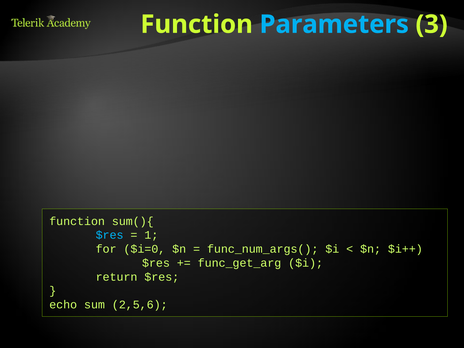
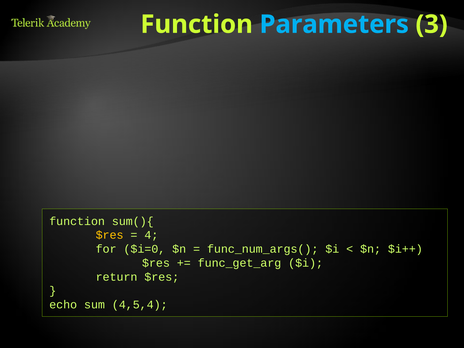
$res at (110, 235) colour: light blue -> yellow
1: 1 -> 4
2,5,6: 2,5,6 -> 4,5,4
